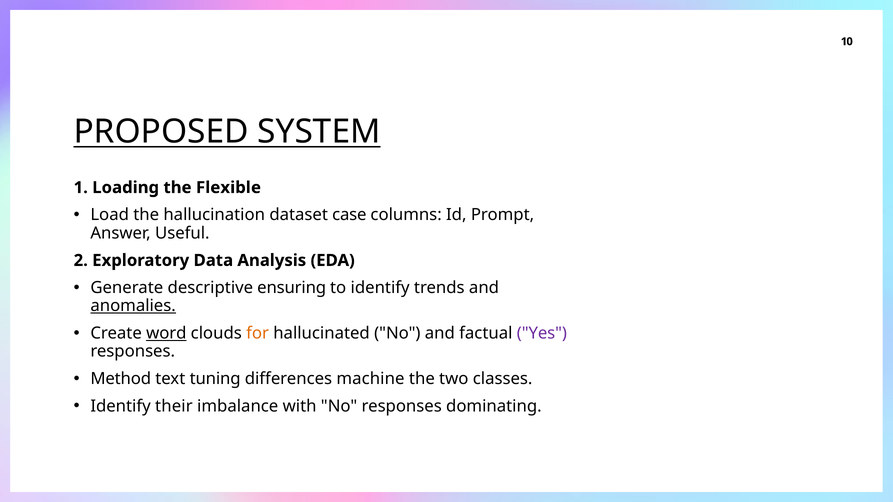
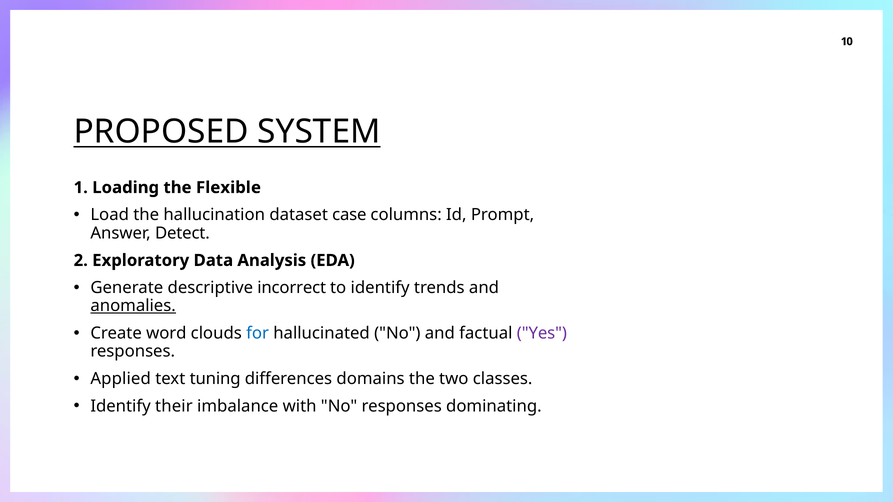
Useful: Useful -> Detect
ensuring: ensuring -> incorrect
word underline: present -> none
for colour: orange -> blue
Method: Method -> Applied
machine: machine -> domains
